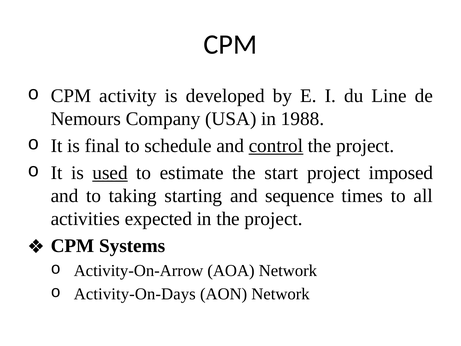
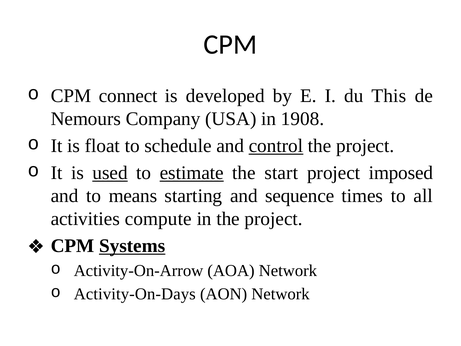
activity: activity -> connect
Line: Line -> This
1988: 1988 -> 1908
final: final -> float
estimate underline: none -> present
taking: taking -> means
expected: expected -> compute
Systems underline: none -> present
